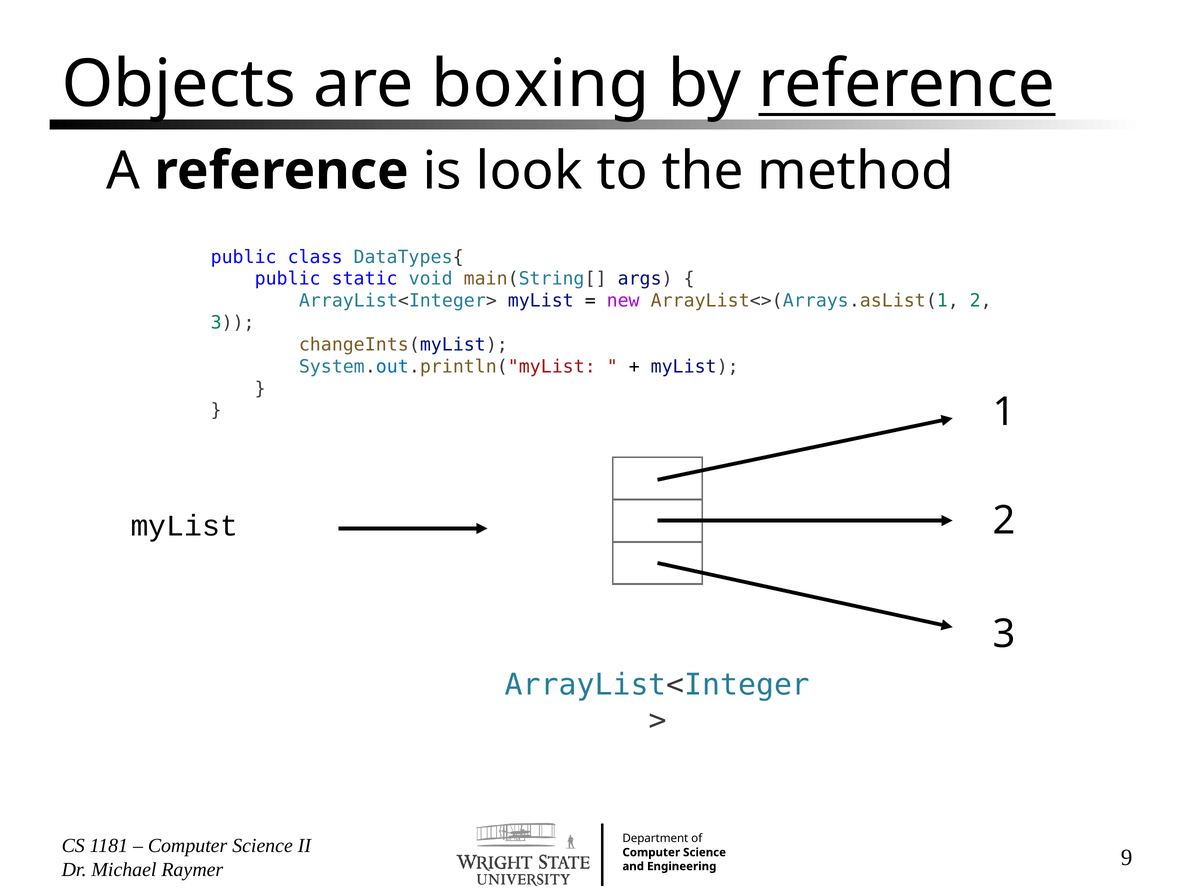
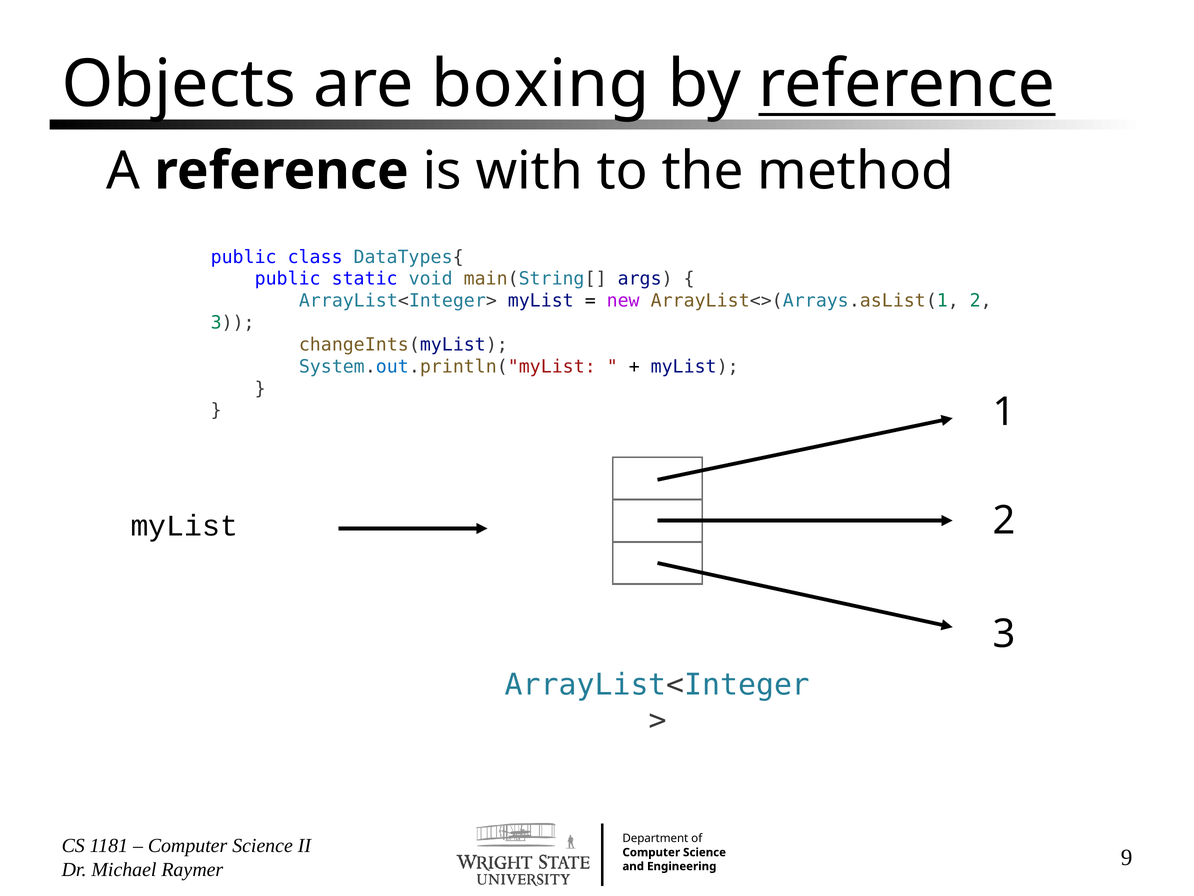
look: look -> with
